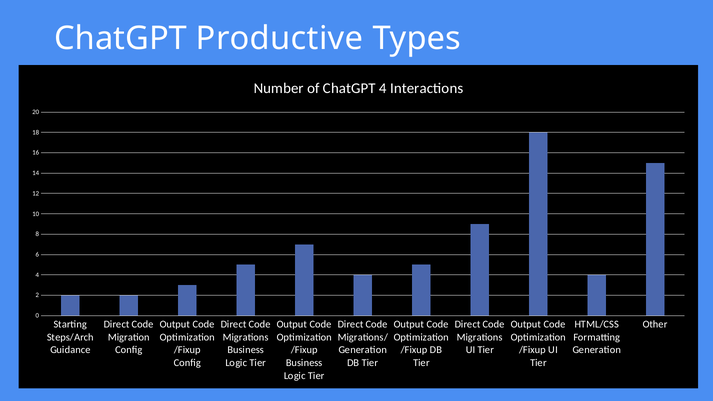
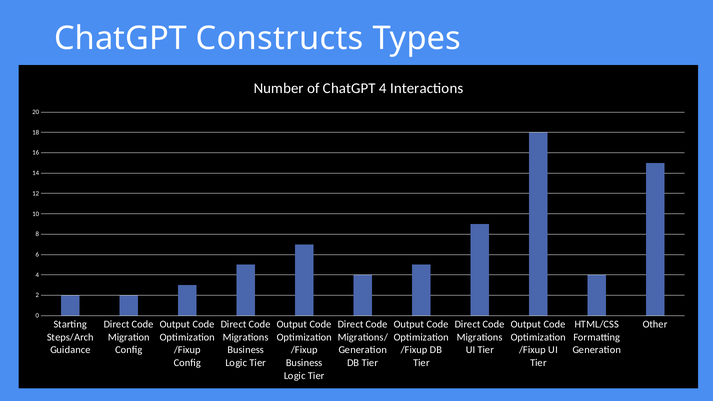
Productive: Productive -> Constructs
